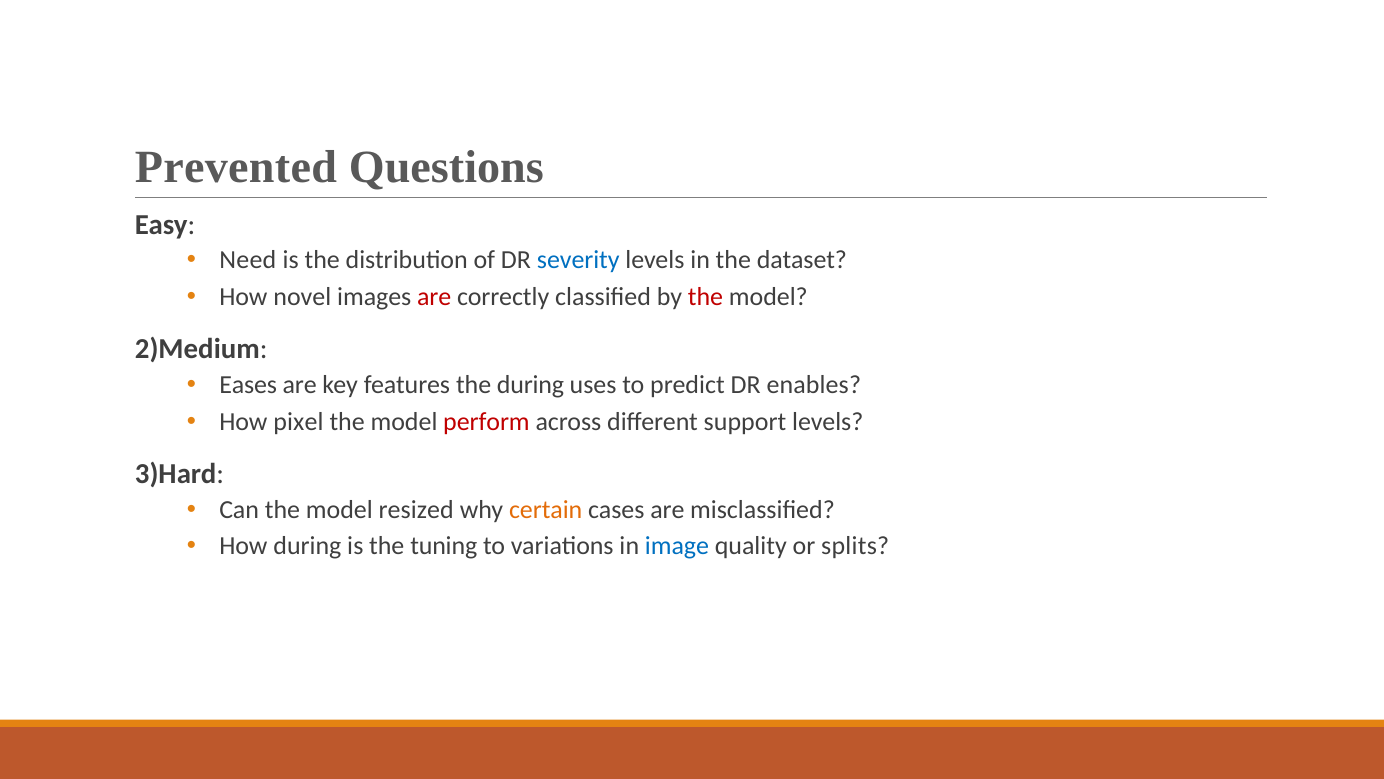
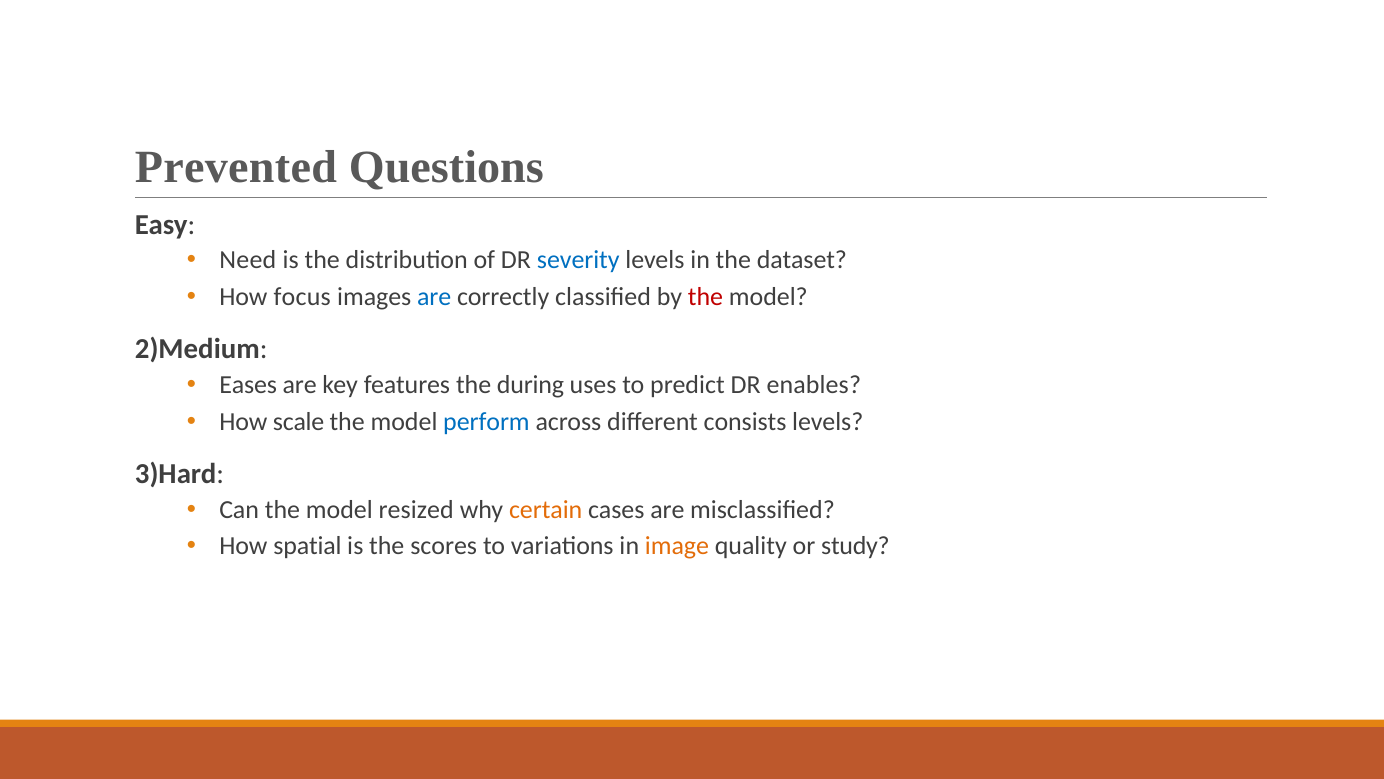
novel: novel -> focus
are at (434, 297) colour: red -> blue
pixel: pixel -> scale
perform colour: red -> blue
support: support -> consists
How during: during -> spatial
tuning: tuning -> scores
image colour: blue -> orange
splits: splits -> study
